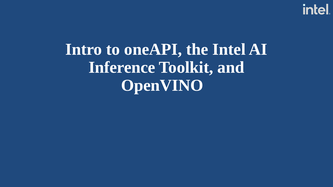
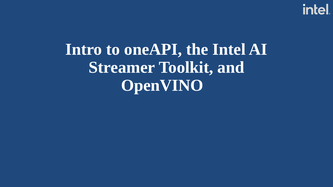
Inference: Inference -> Streamer
